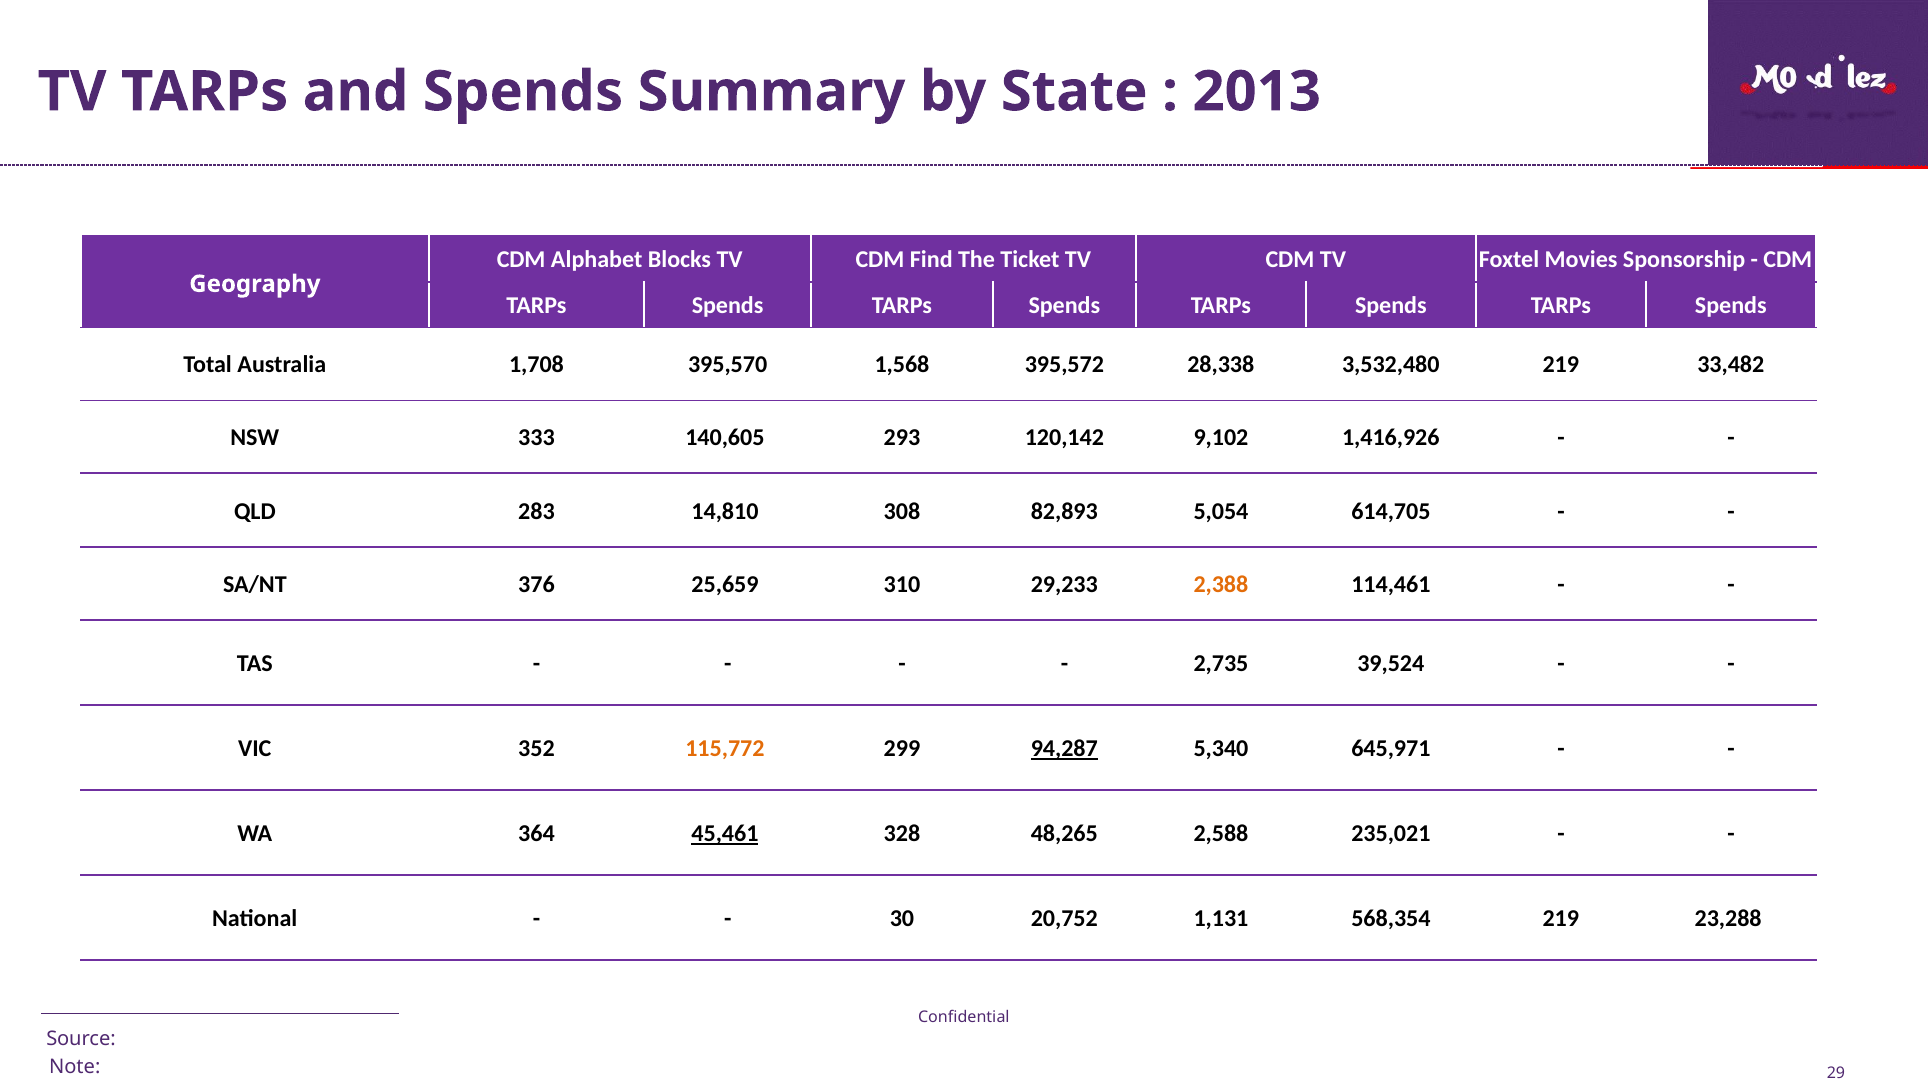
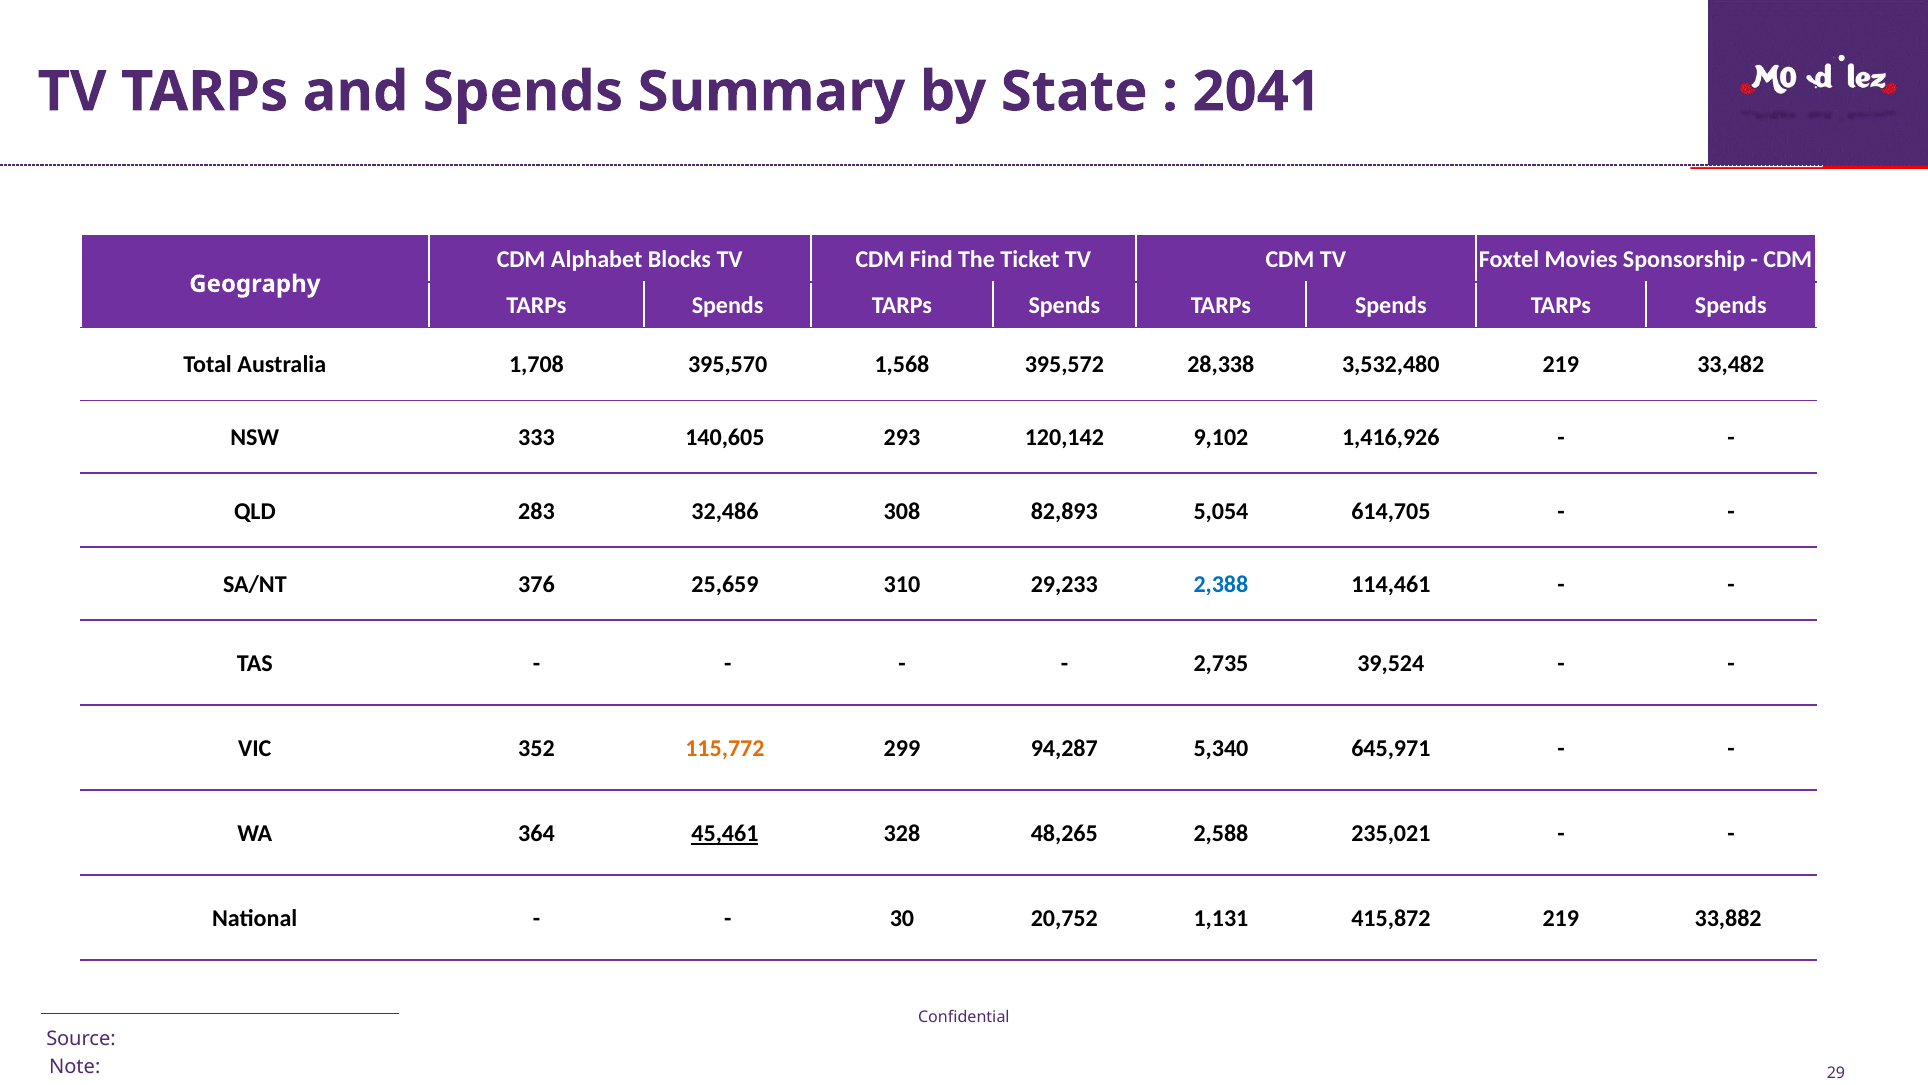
2013: 2013 -> 2041
14,810: 14,810 -> 32,486
2,388 colour: orange -> blue
94,287 underline: present -> none
568,354: 568,354 -> 415,872
23,288: 23,288 -> 33,882
